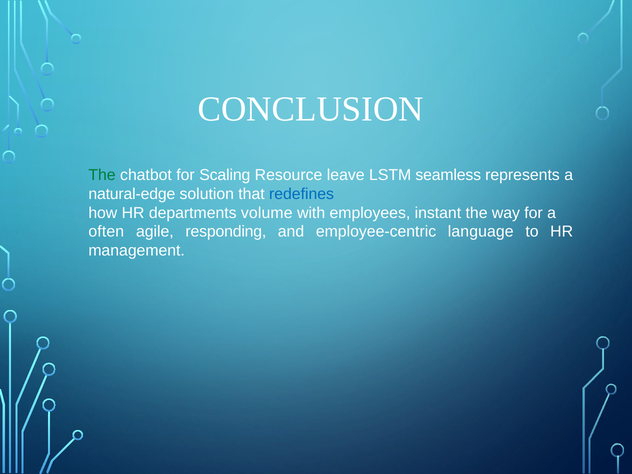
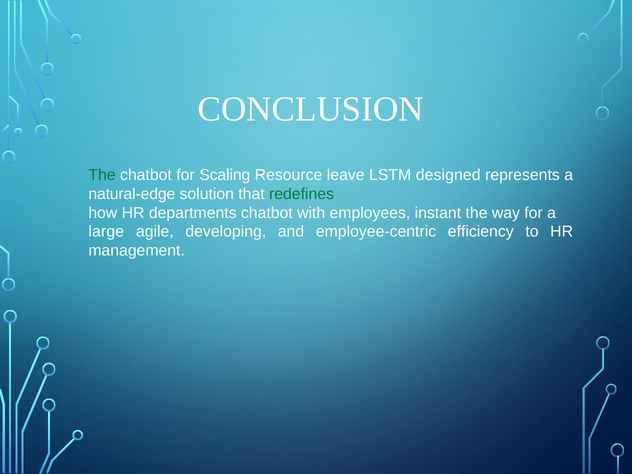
seamless: seamless -> designed
redefines colour: blue -> green
departments volume: volume -> chatbot
often: often -> large
responding: responding -> developing
language: language -> efficiency
